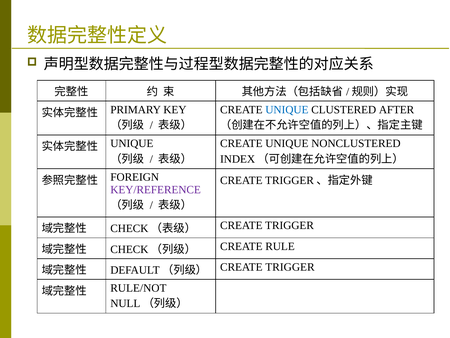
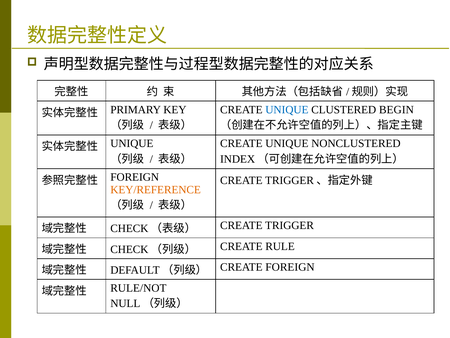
AFTER: AFTER -> BEGIN
KEY/REFERENCE colour: purple -> orange
TRIGGER at (290, 267): TRIGGER -> FOREIGN
